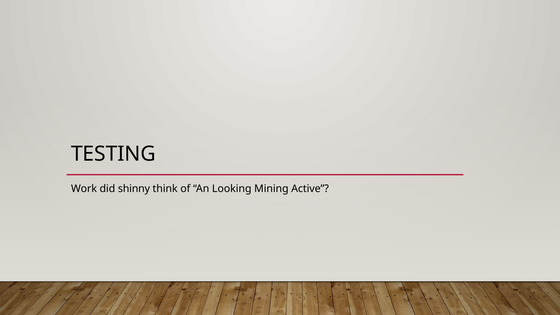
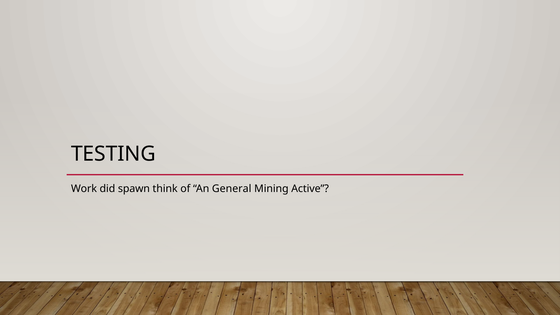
shinny: shinny -> spawn
Looking: Looking -> General
